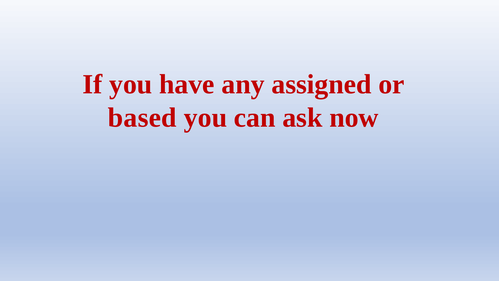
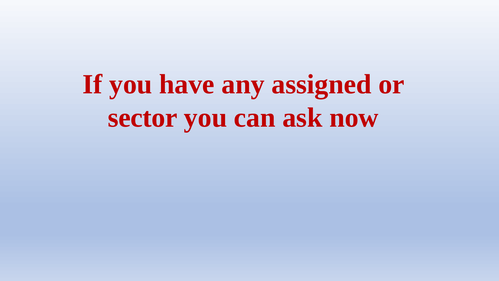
based: based -> sector
